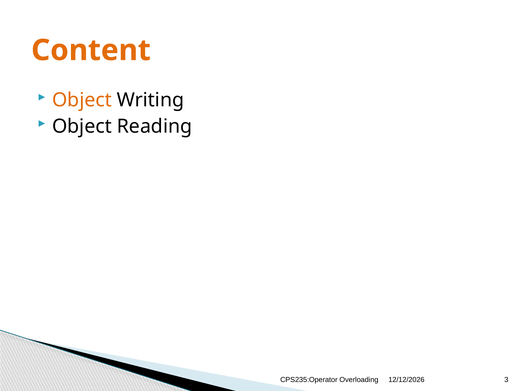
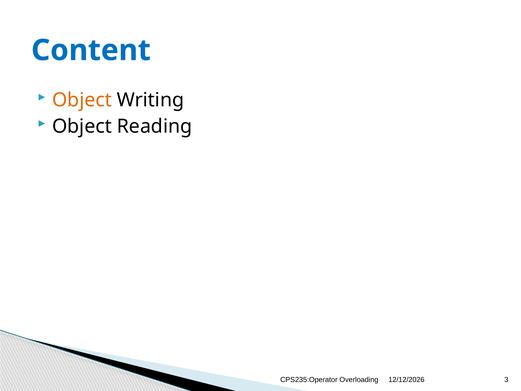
Content colour: orange -> blue
